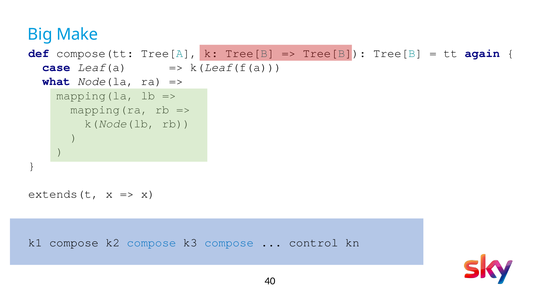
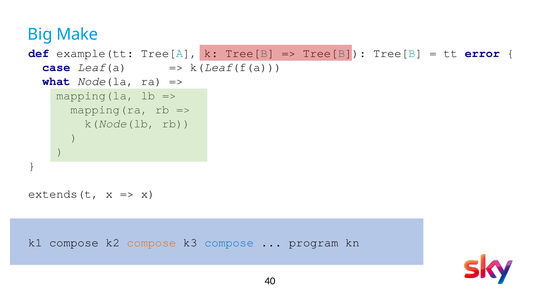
compose(tt: compose(tt -> example(tt
again: again -> error
compose at (152, 242) colour: blue -> orange
control: control -> program
